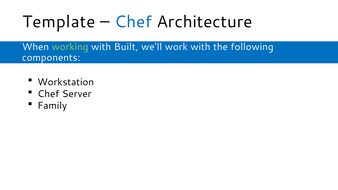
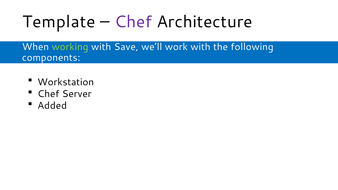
Chef at (133, 22) colour: blue -> purple
Built: Built -> Save
Family: Family -> Added
